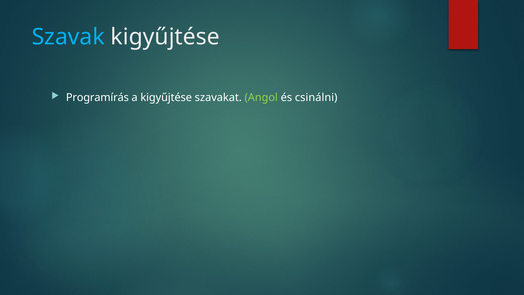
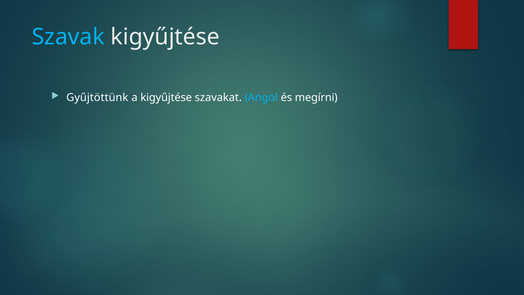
Programírás: Programírás -> Gyűjtöttünk
Angol colour: light green -> light blue
csinálni: csinálni -> megírni
